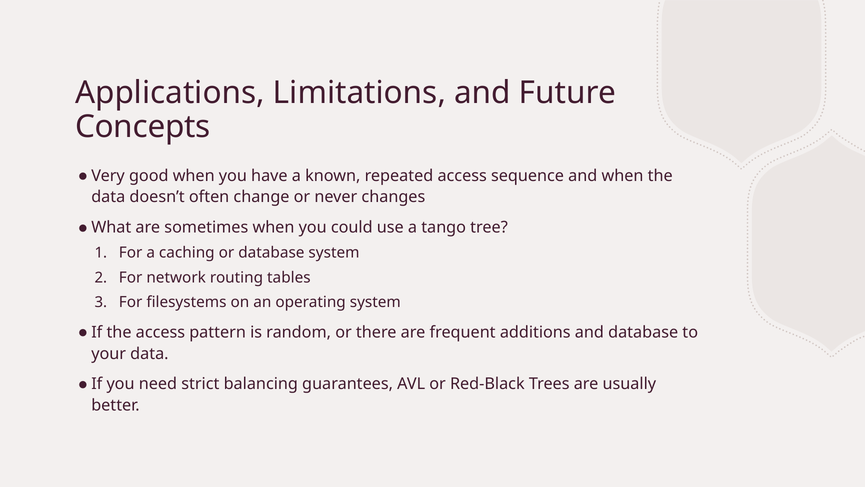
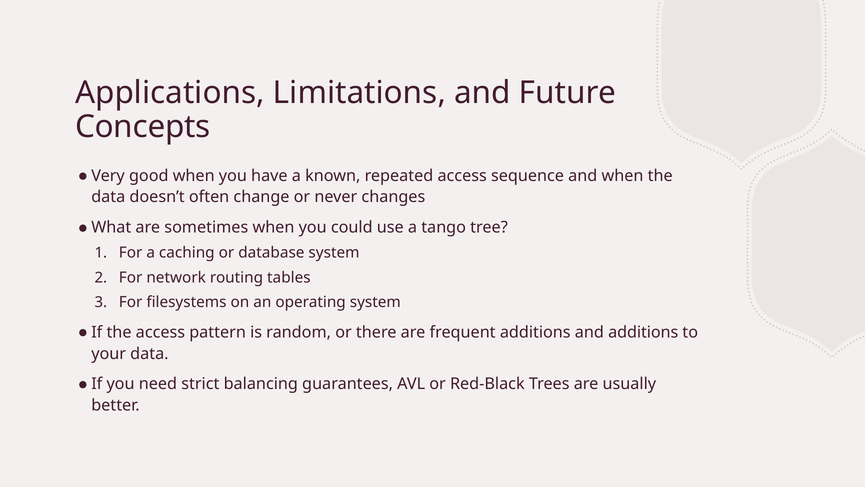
and database: database -> additions
